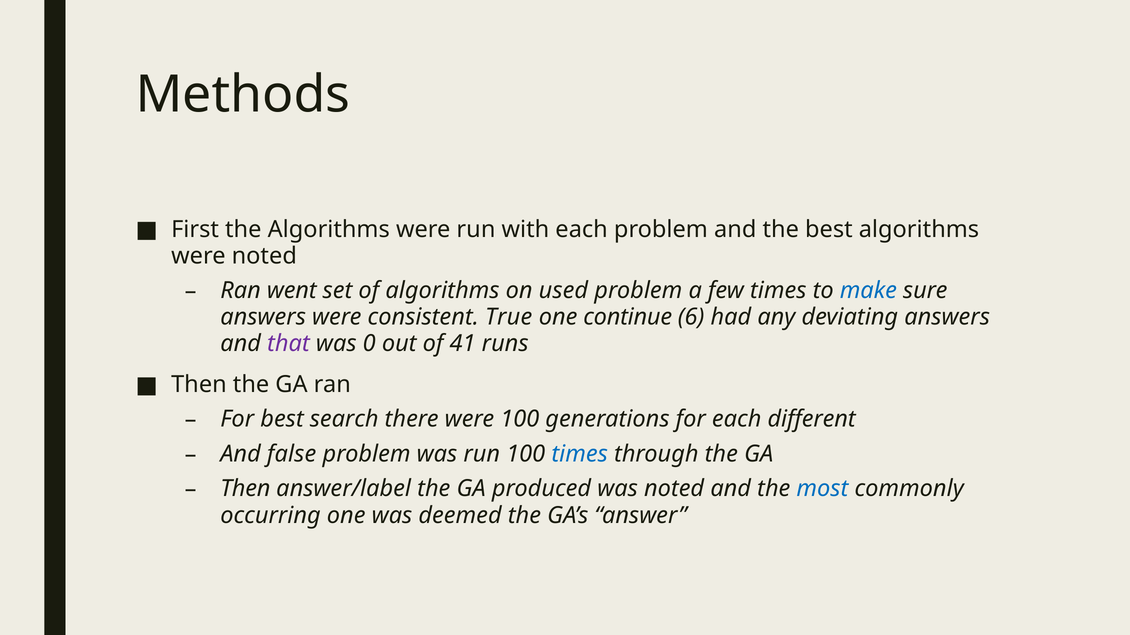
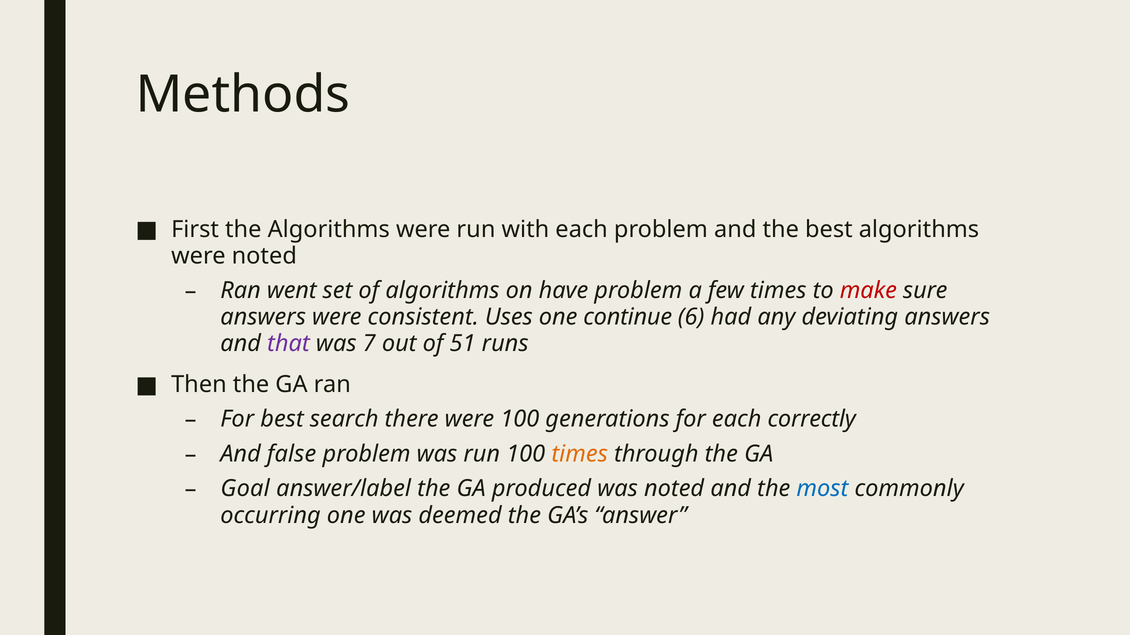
used: used -> have
make colour: blue -> red
True: True -> Uses
0: 0 -> 7
41: 41 -> 51
different: different -> correctly
times at (580, 454) colour: blue -> orange
Then at (245, 489): Then -> Goal
